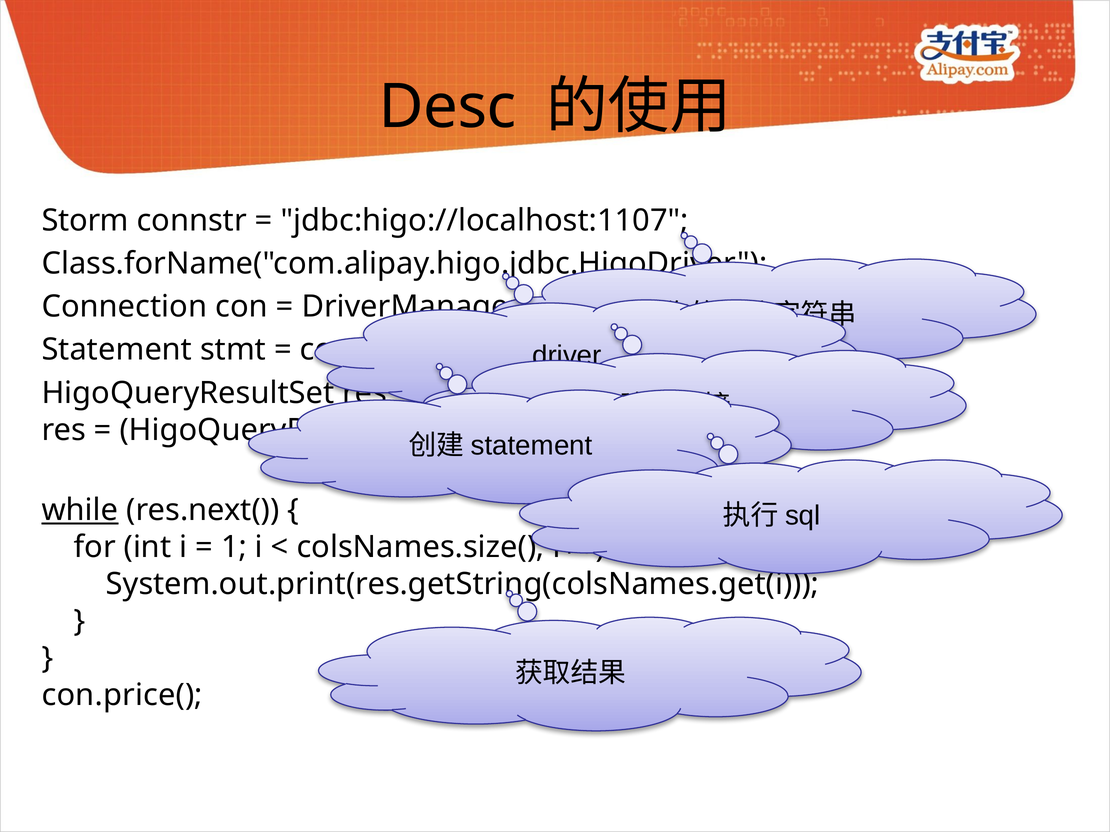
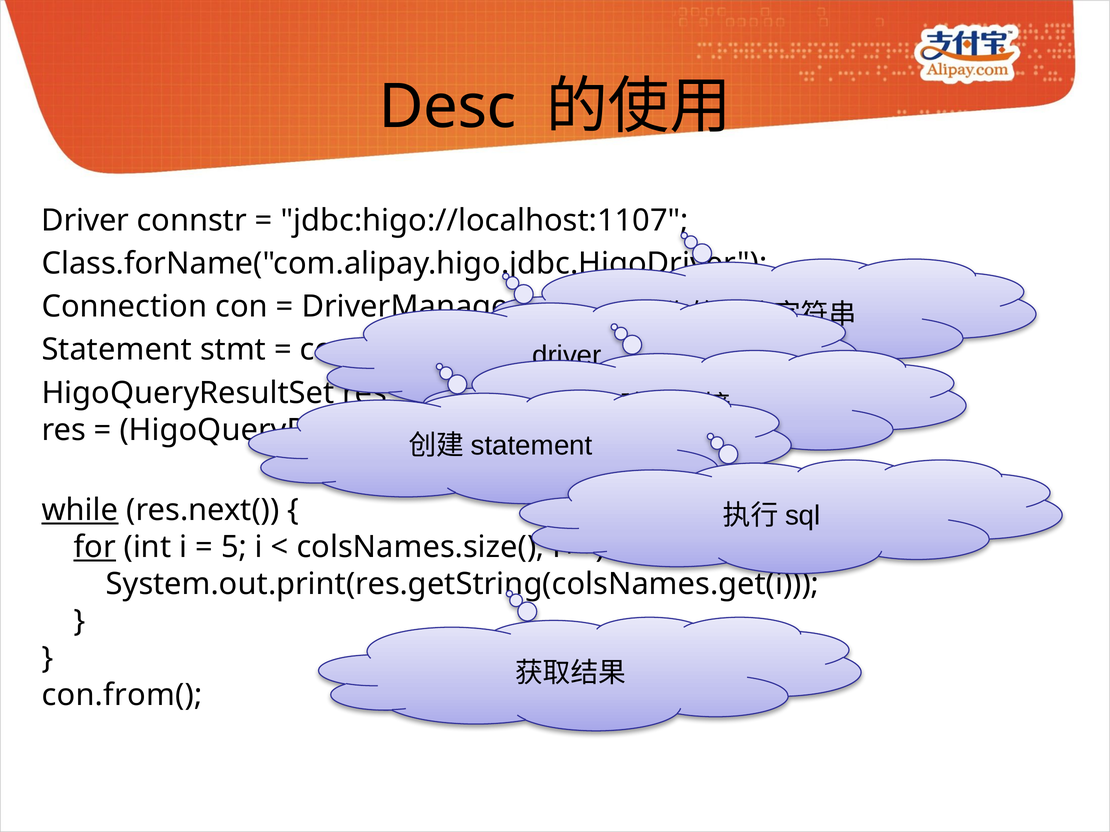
Storm at (85, 220): Storm -> Driver
for underline: none -> present
1: 1 -> 5
con.price(: con.price( -> con.from(
